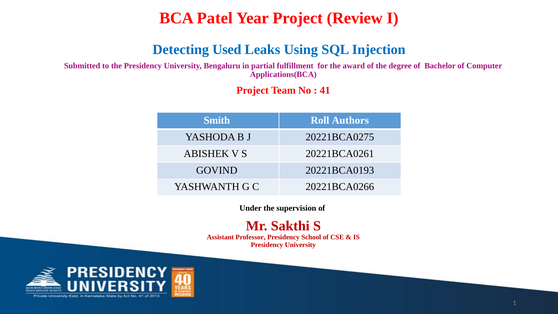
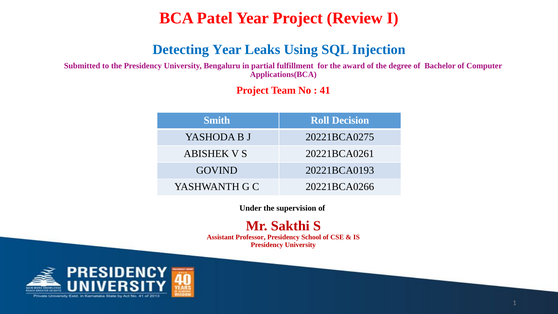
Detecting Used: Used -> Year
Authors: Authors -> Decision
